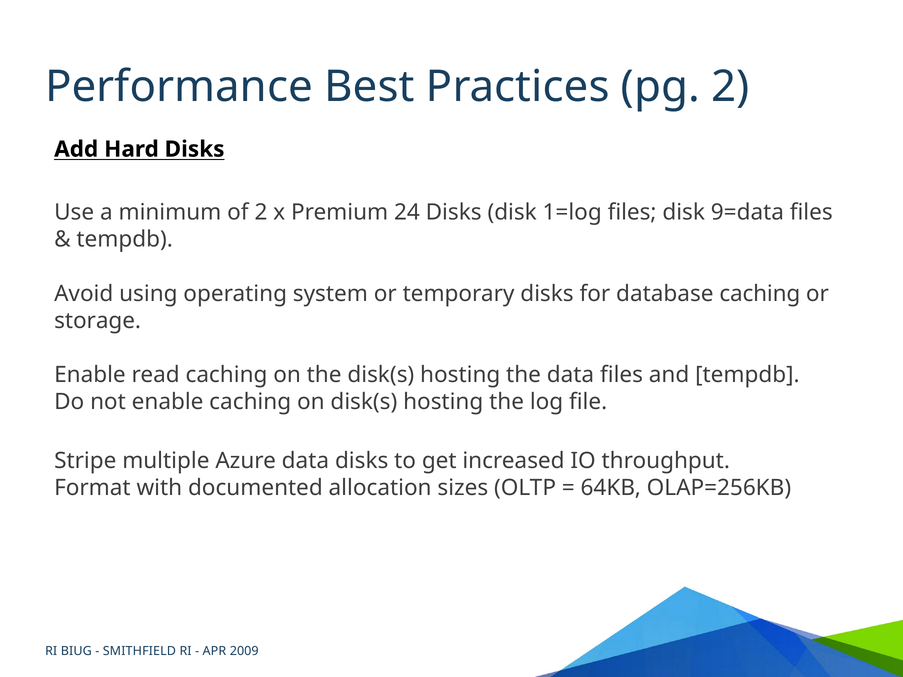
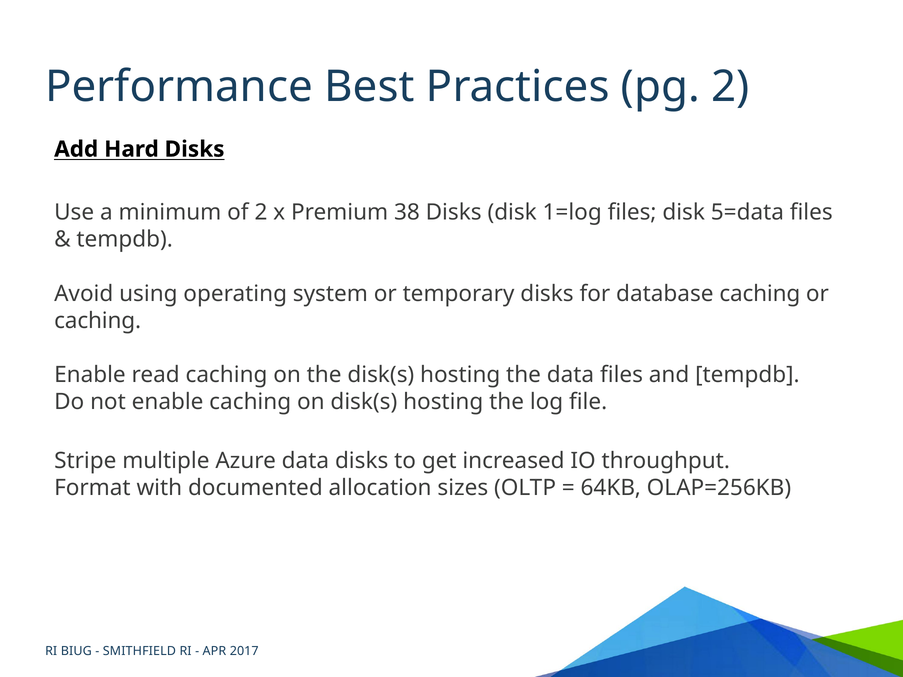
24: 24 -> 38
9=data: 9=data -> 5=data
storage at (98, 321): storage -> caching
2009: 2009 -> 2017
